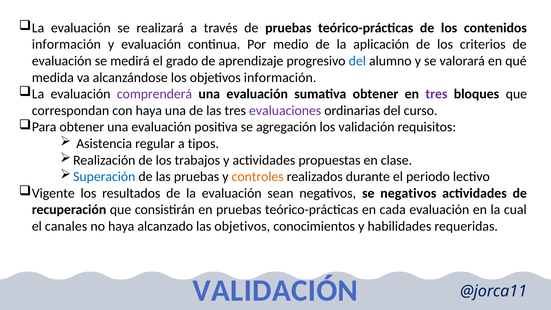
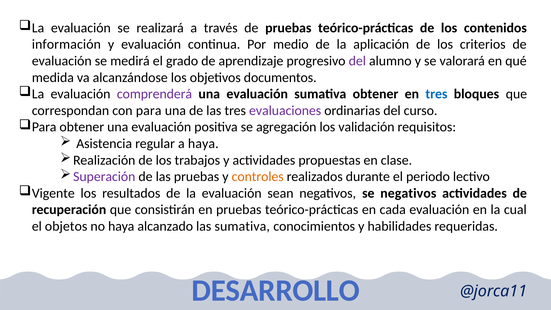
del at (357, 61) colour: blue -> purple
objetivos información: información -> documentos
tres at (436, 94) colour: purple -> blue
con haya: haya -> para
a tipos: tipos -> haya
Superación colour: blue -> purple
canales: canales -> objetos
las objetivos: objetivos -> sumativa
VALIDACIÓN at (275, 291): VALIDACIÓN -> DESARROLLO
